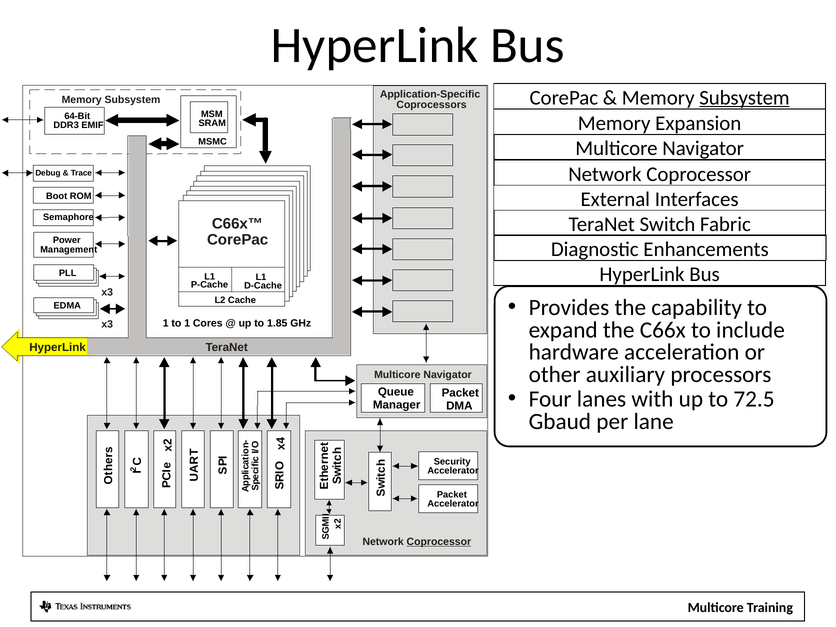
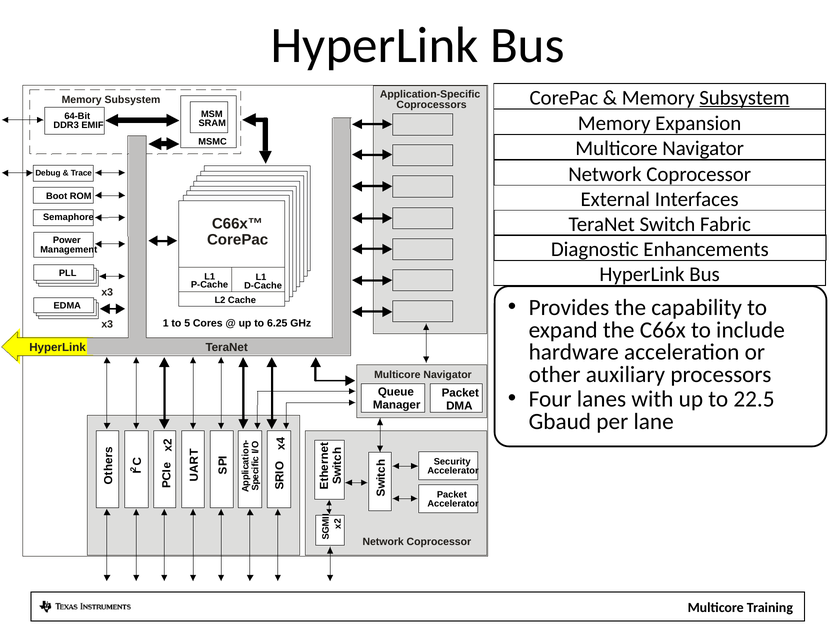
to 1: 1 -> 5
1.85: 1.85 -> 6.25
72.5: 72.5 -> 22.5
Coprocessor at (439, 542) underline: present -> none
